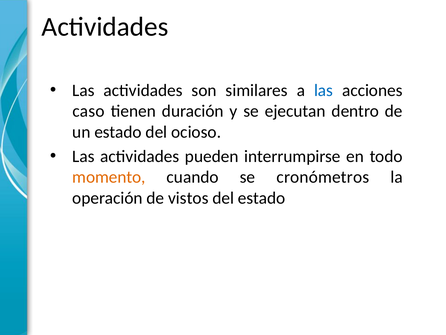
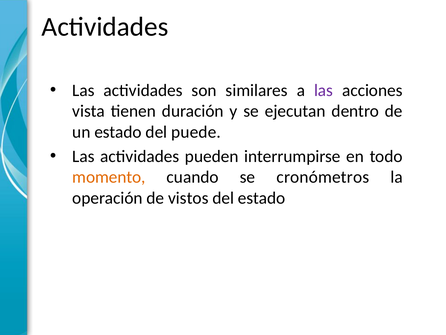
las at (324, 90) colour: blue -> purple
caso: caso -> vista
ocioso: ocioso -> puede
